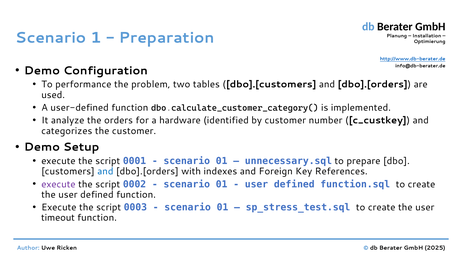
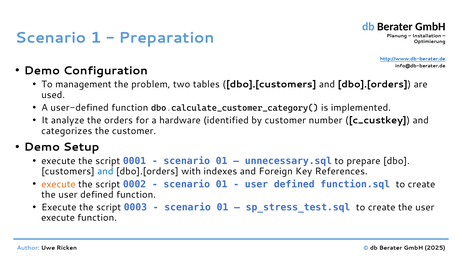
performance: performance -> management
execute at (58, 184) colour: purple -> orange
timeout at (58, 218): timeout -> execute
